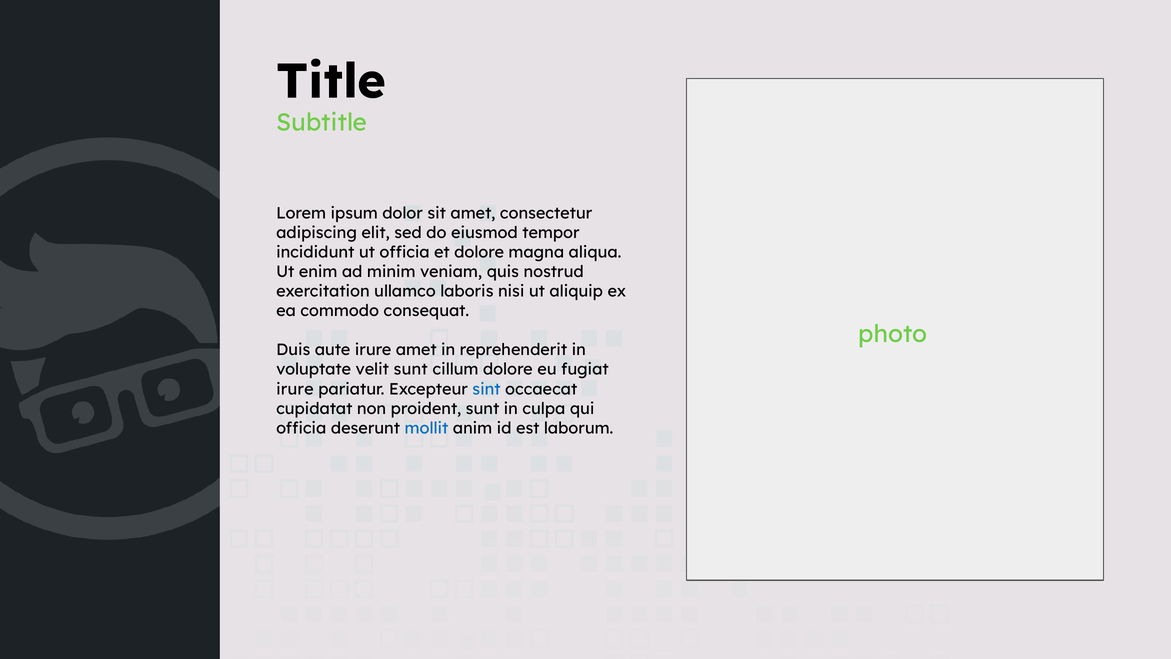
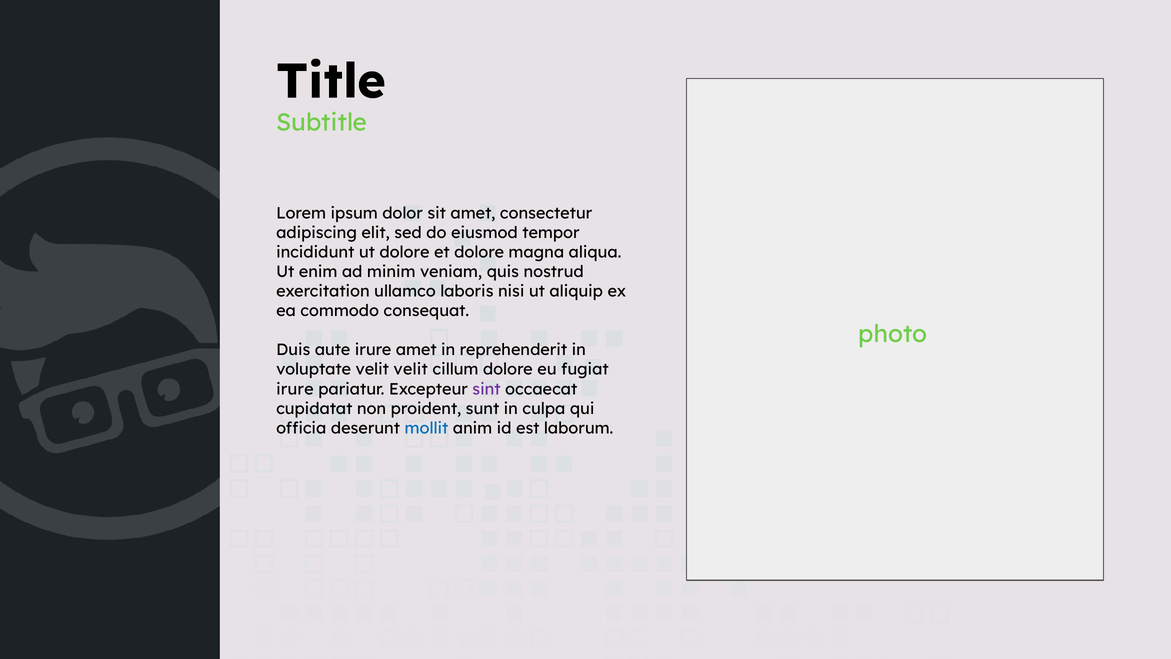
ut officia: officia -> dolore
velit sunt: sunt -> velit
sint colour: blue -> purple
